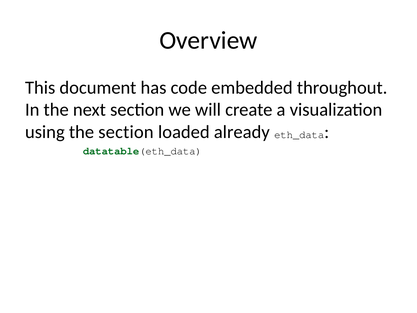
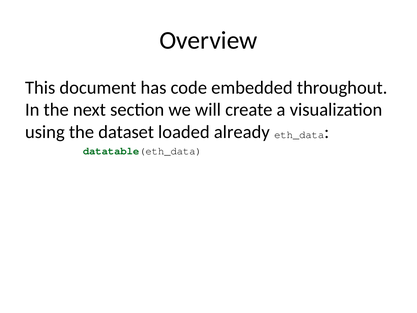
the section: section -> dataset
